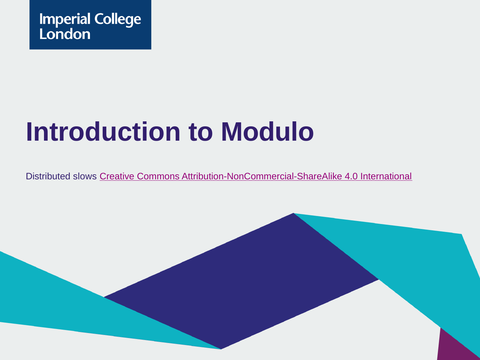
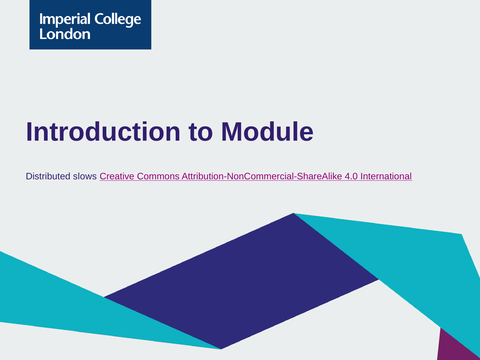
Modulo: Modulo -> Module
